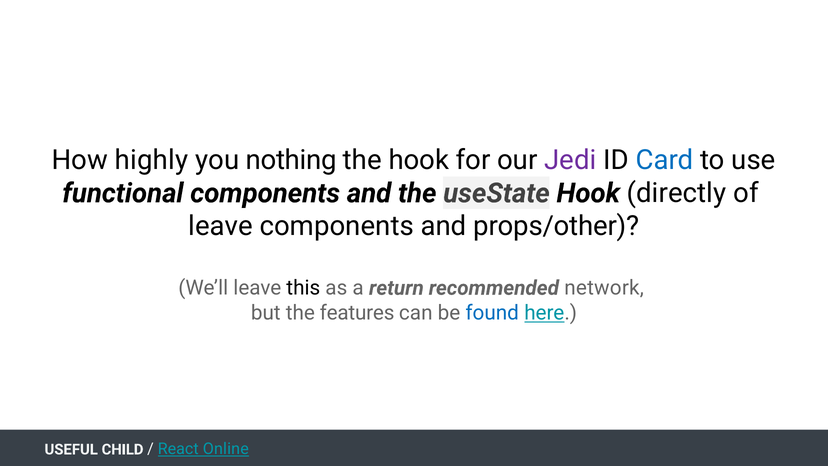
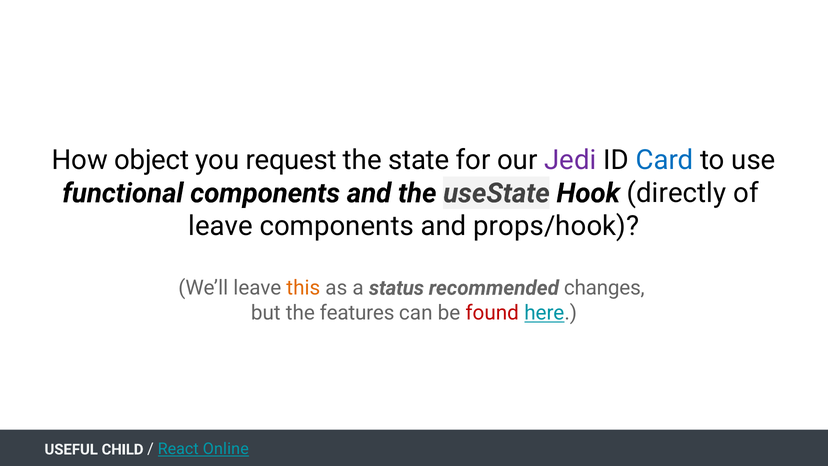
highly: highly -> object
nothing: nothing -> request
the hook: hook -> state
props/other: props/other -> props/hook
this colour: black -> orange
return: return -> status
network: network -> changes
found colour: blue -> red
